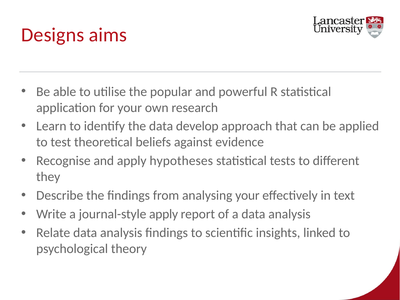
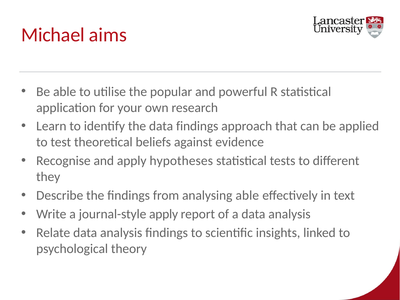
Designs: Designs -> Michael
data develop: develop -> findings
analysing your: your -> able
